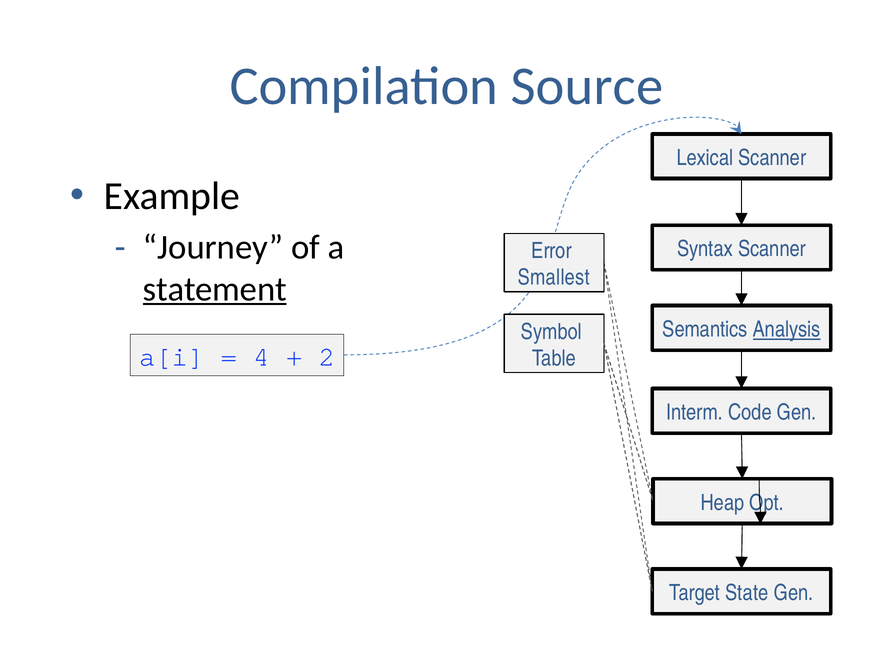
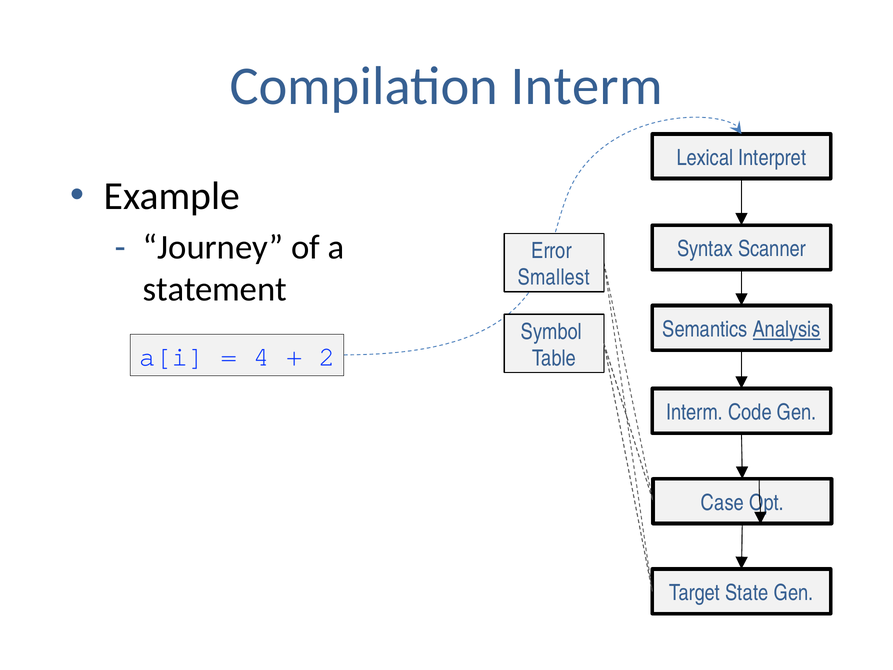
Compilation Source: Source -> Interm
Lexical Scanner: Scanner -> Interpret
statement underline: present -> none
Heap: Heap -> Case
